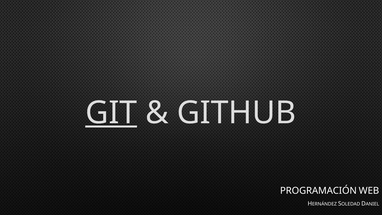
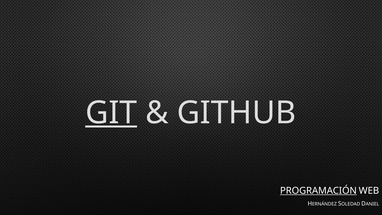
PROGRAMACIÓN underline: none -> present
